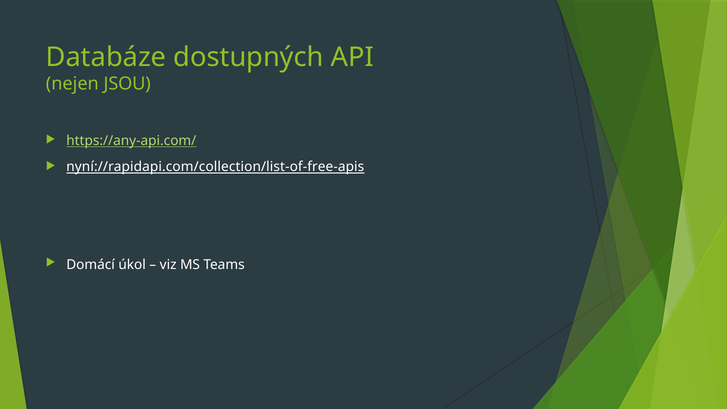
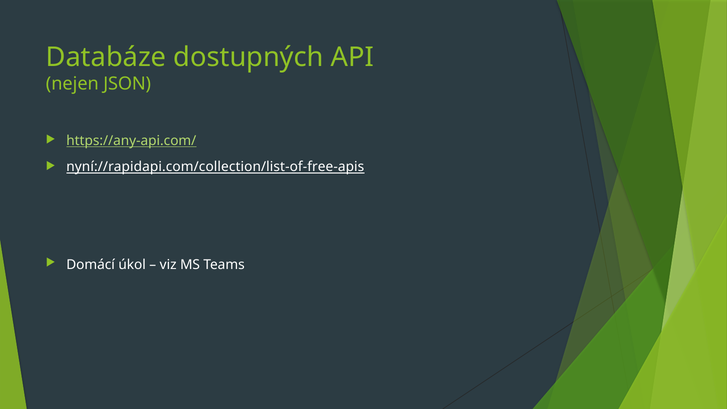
JSOU: JSOU -> JSON
